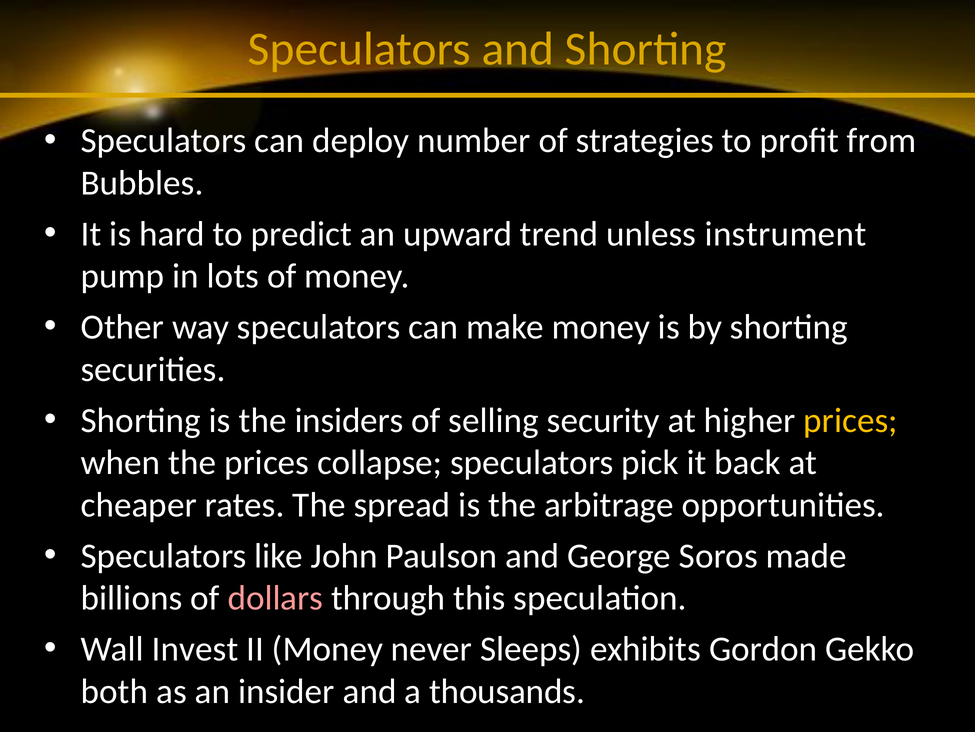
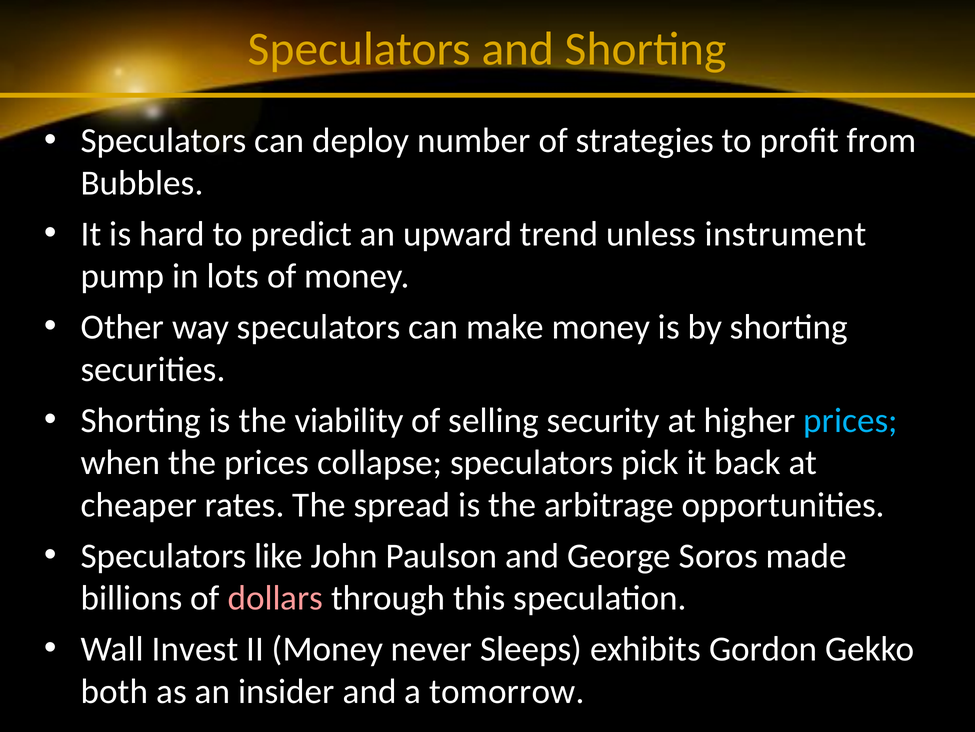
insiders: insiders -> viability
prices at (851, 420) colour: yellow -> light blue
thousands: thousands -> tomorrow
